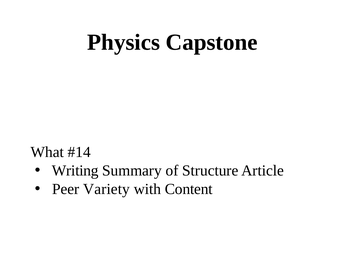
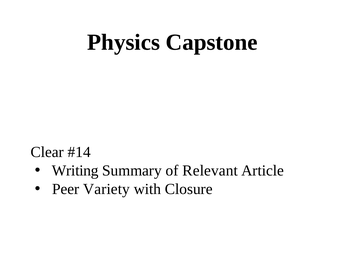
What: What -> Clear
Structure: Structure -> Relevant
Content: Content -> Closure
